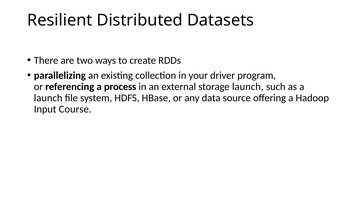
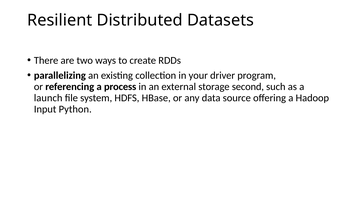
storage launch: launch -> second
Course: Course -> Python
